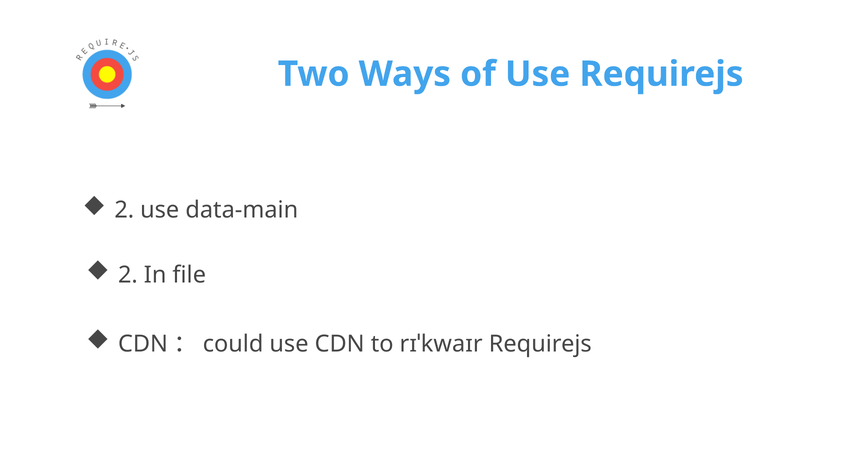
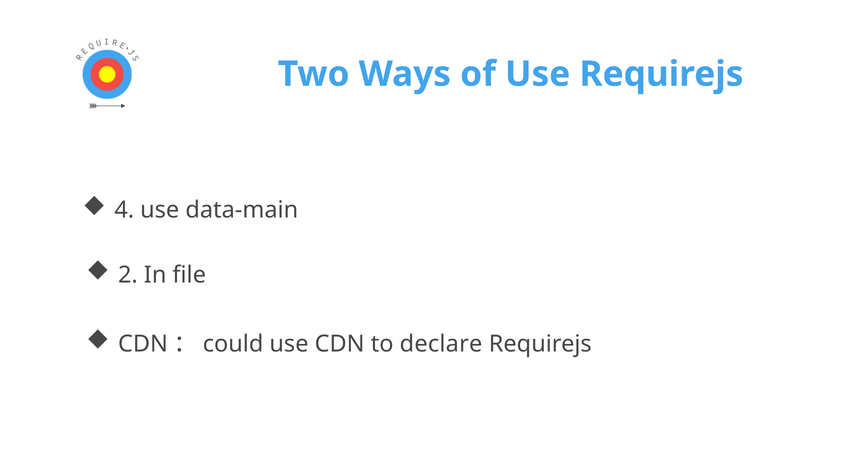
2 at (124, 210): 2 -> 4
rɪˈkwaɪr: rɪˈkwaɪr -> declare
